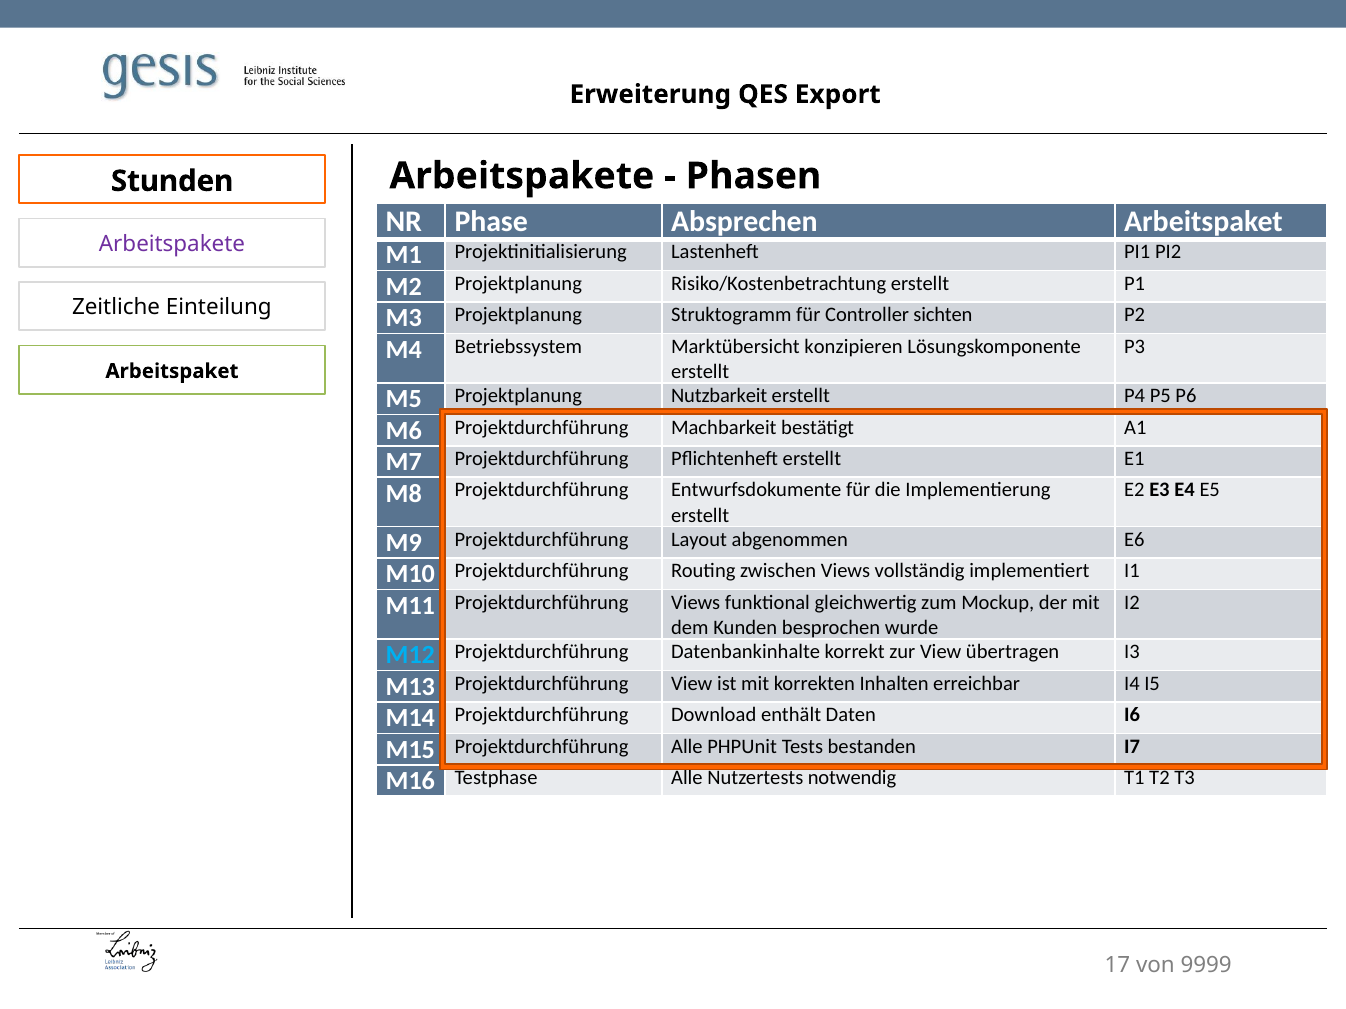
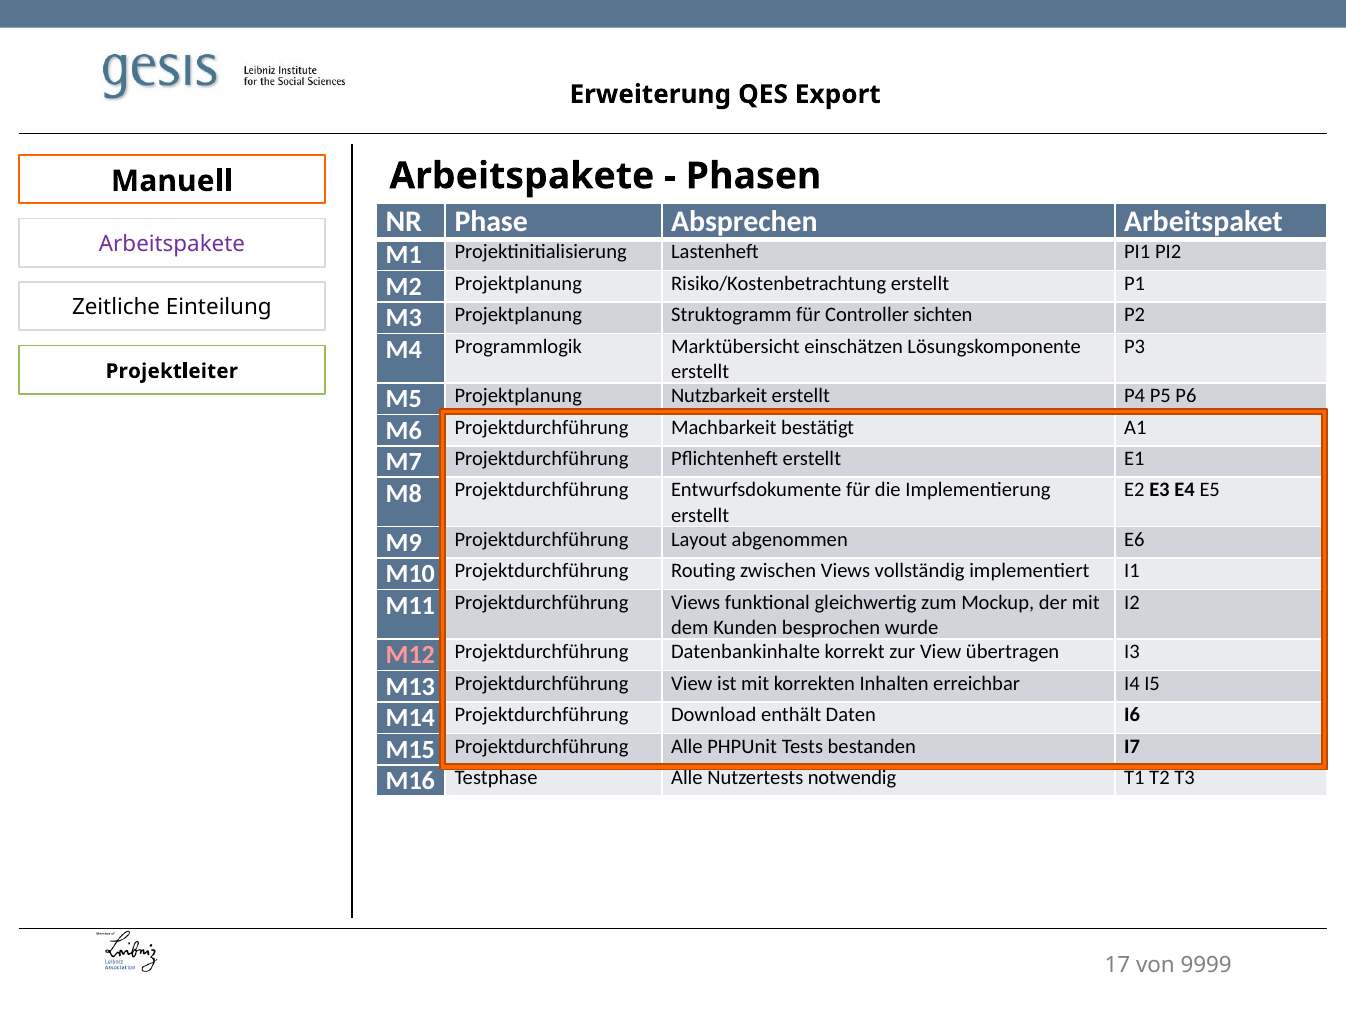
Stunden: Stunden -> Manuell
Betriebssystem: Betriebssystem -> Programmlogik
konzipieren: konzipieren -> einschätzen
Arbeitspaket at (172, 371): Arbeitspaket -> Projektleiter
M12 colour: light blue -> pink
